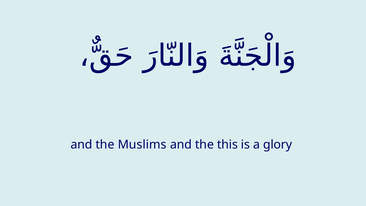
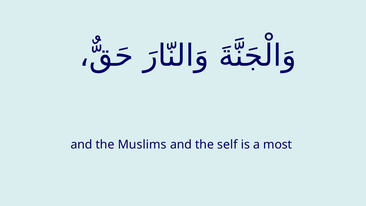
this: this -> self
glory: glory -> most
